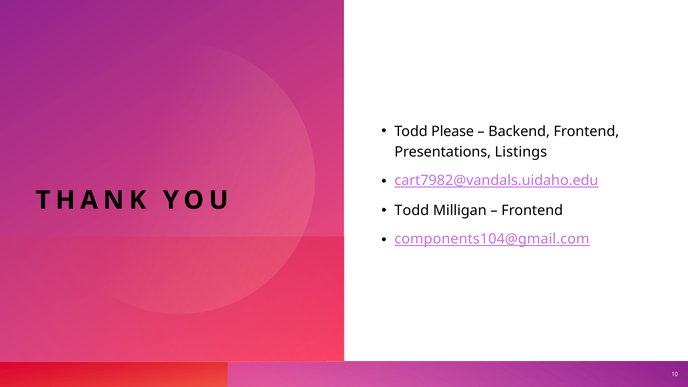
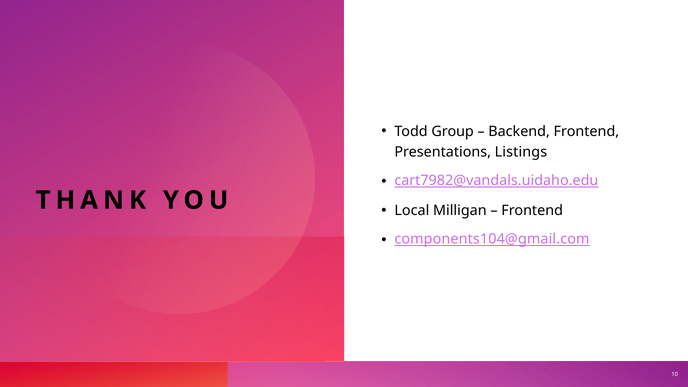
Please: Please -> Group
Todd at (412, 211): Todd -> Local
